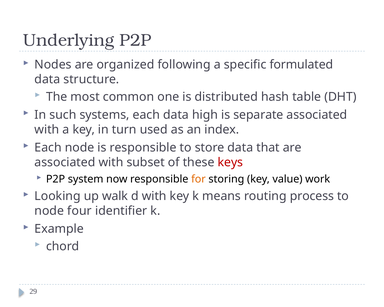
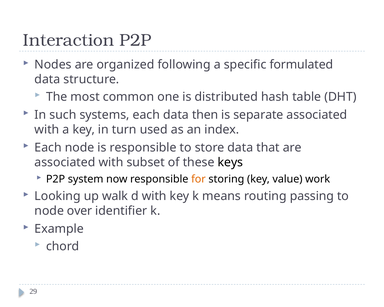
Underlying: Underlying -> Interaction
high: high -> then
keys colour: red -> black
process: process -> passing
four: four -> over
